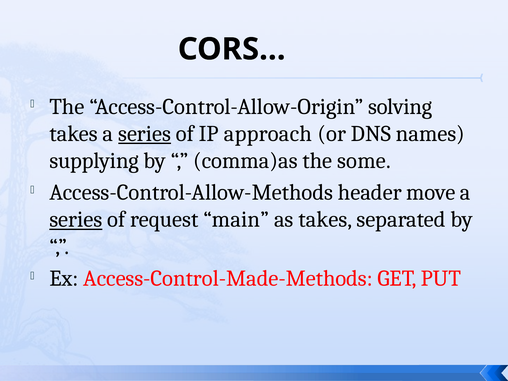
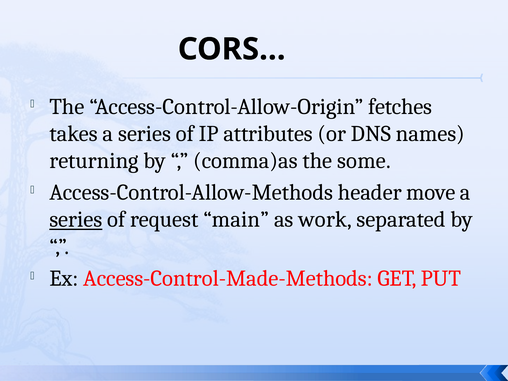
solving: solving -> fetches
series at (145, 134) underline: present -> none
approach: approach -> attributes
supplying: supplying -> returning
as takes: takes -> work
